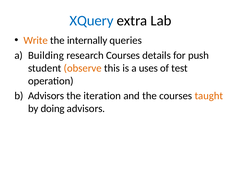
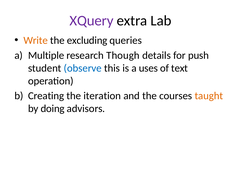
XQuery colour: blue -> purple
internally: internally -> excluding
Building: Building -> Multiple
research Courses: Courses -> Though
observe colour: orange -> blue
test: test -> text
Advisors at (46, 96): Advisors -> Creating
